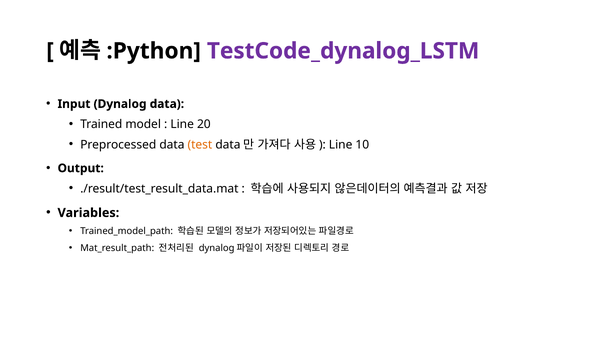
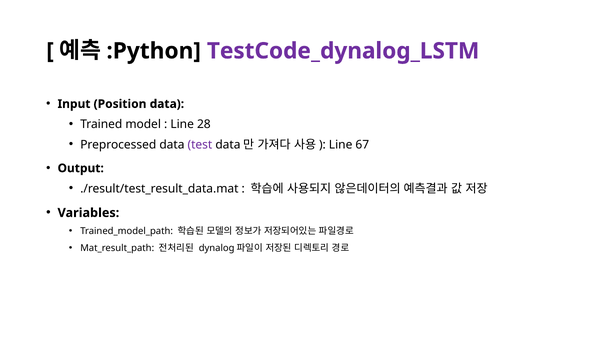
Dynalog: Dynalog -> Position
20: 20 -> 28
test colour: orange -> purple
10: 10 -> 67
